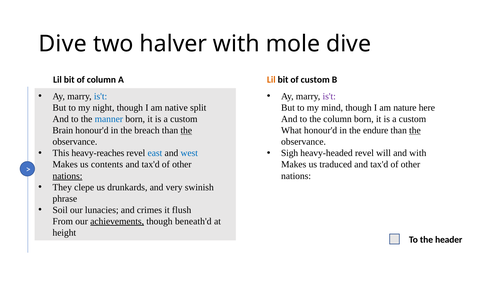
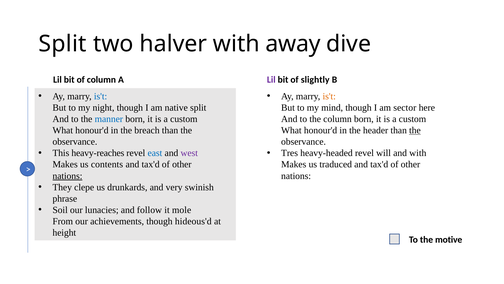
Dive at (63, 44): Dive -> Split
mole: mole -> away
Lil at (271, 79) colour: orange -> purple
of custom: custom -> slightly
is't at (329, 96) colour: purple -> orange
nature: nature -> sector
Brain at (63, 130): Brain -> What
the at (186, 130) underline: present -> none
endure: endure -> header
west colour: blue -> purple
Sigh: Sigh -> Tres
crimes: crimes -> follow
flush: flush -> mole
achievements underline: present -> none
beneath'd: beneath'd -> hideous'd
header: header -> motive
